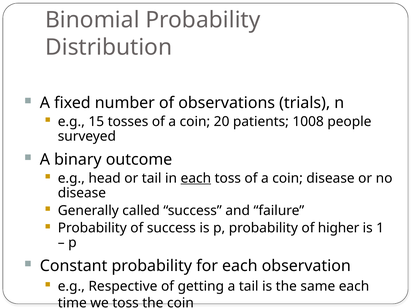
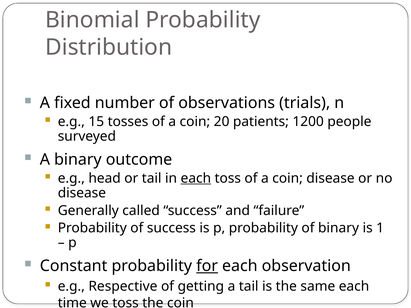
1008: 1008 -> 1200
of higher: higher -> binary
for underline: none -> present
